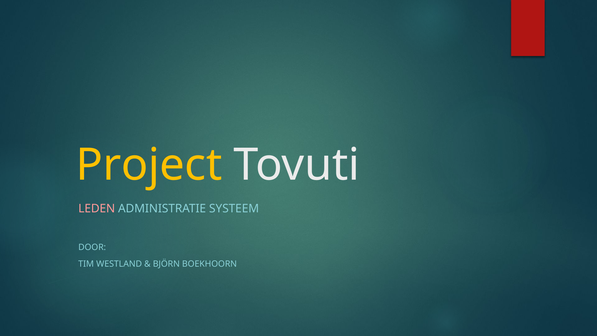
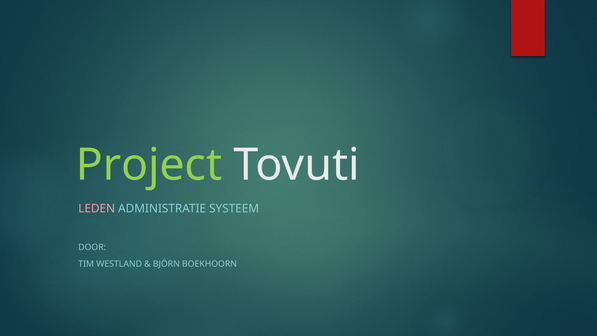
Project colour: yellow -> light green
